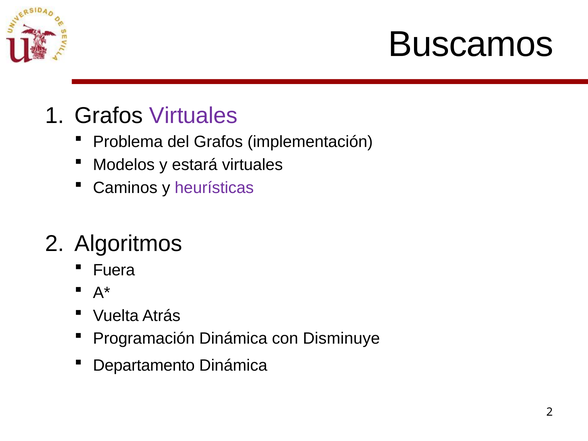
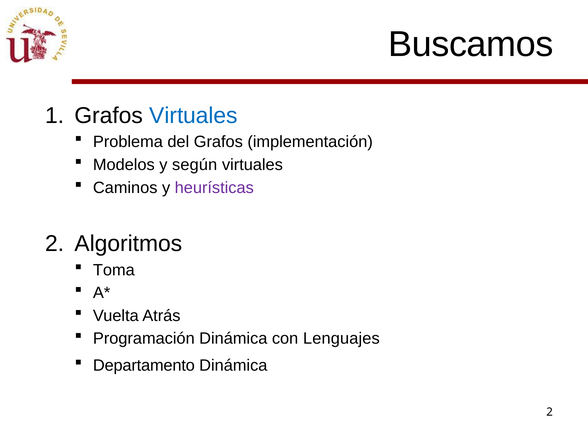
Virtuales at (194, 116) colour: purple -> blue
estará: estará -> según
Fuera: Fuera -> Toma
Disminuye: Disminuye -> Lenguajes
